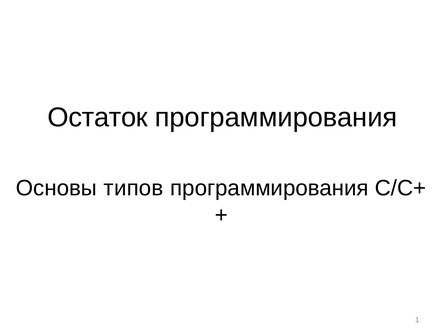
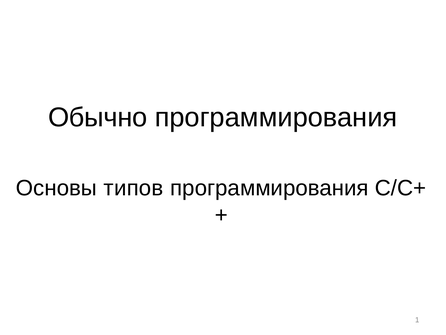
Остаток: Остаток -> Обычно
